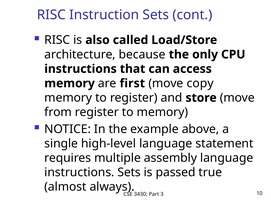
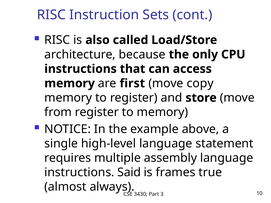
instructions Sets: Sets -> Said
passed: passed -> frames
